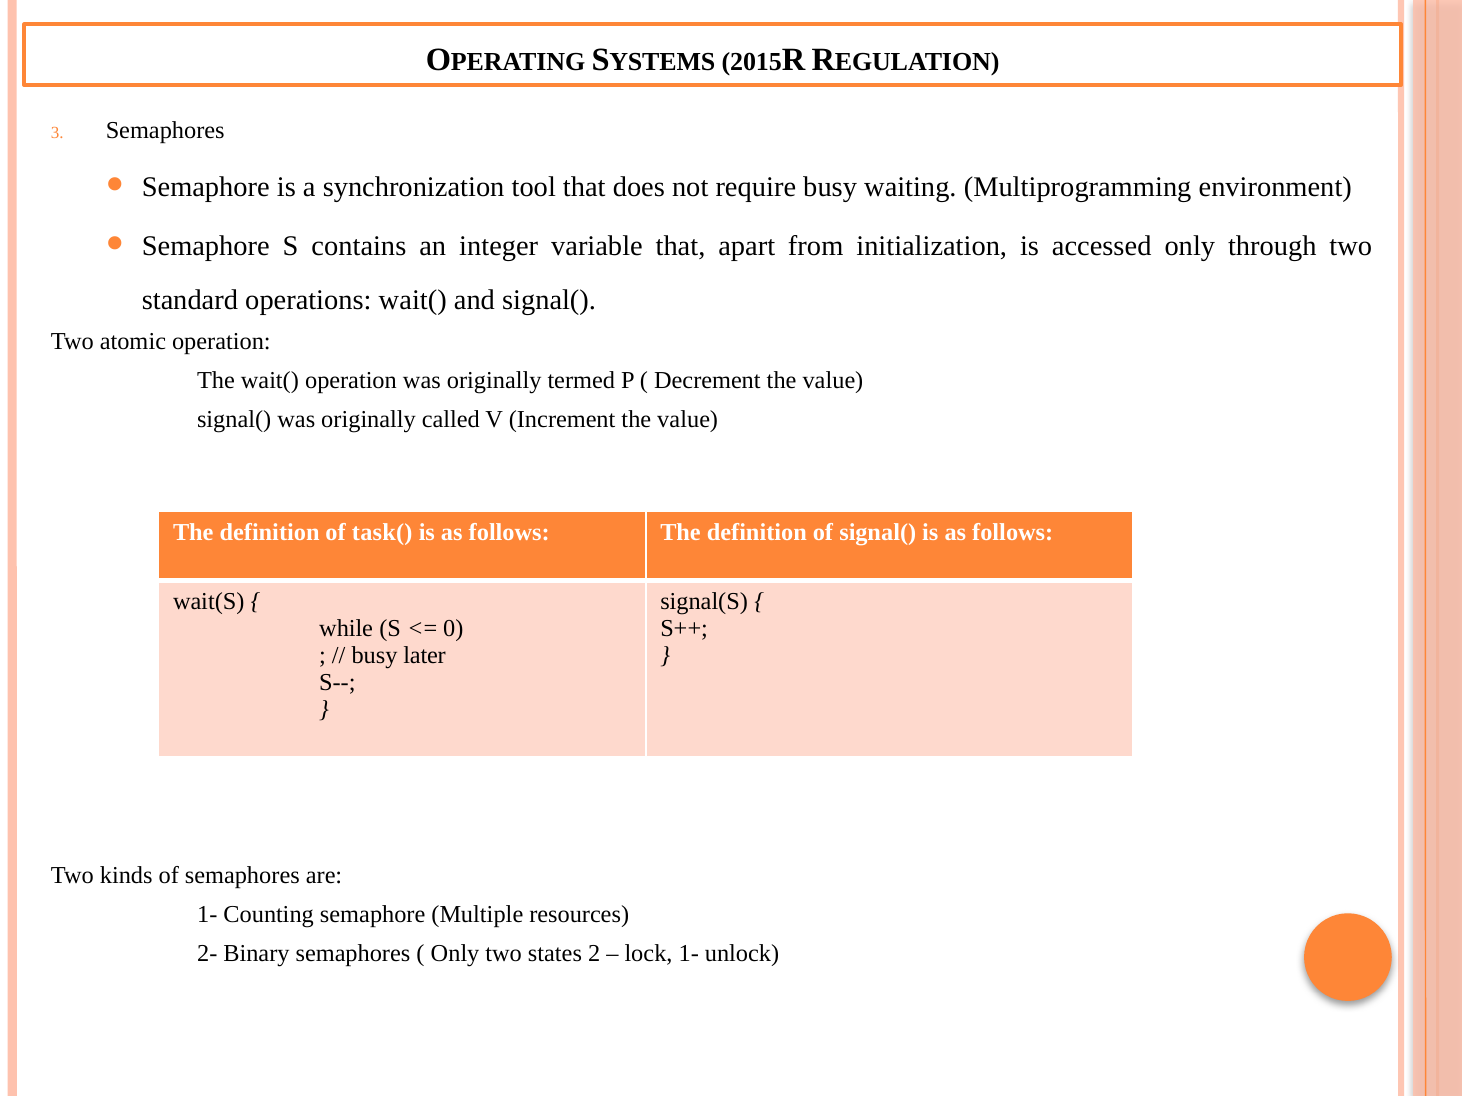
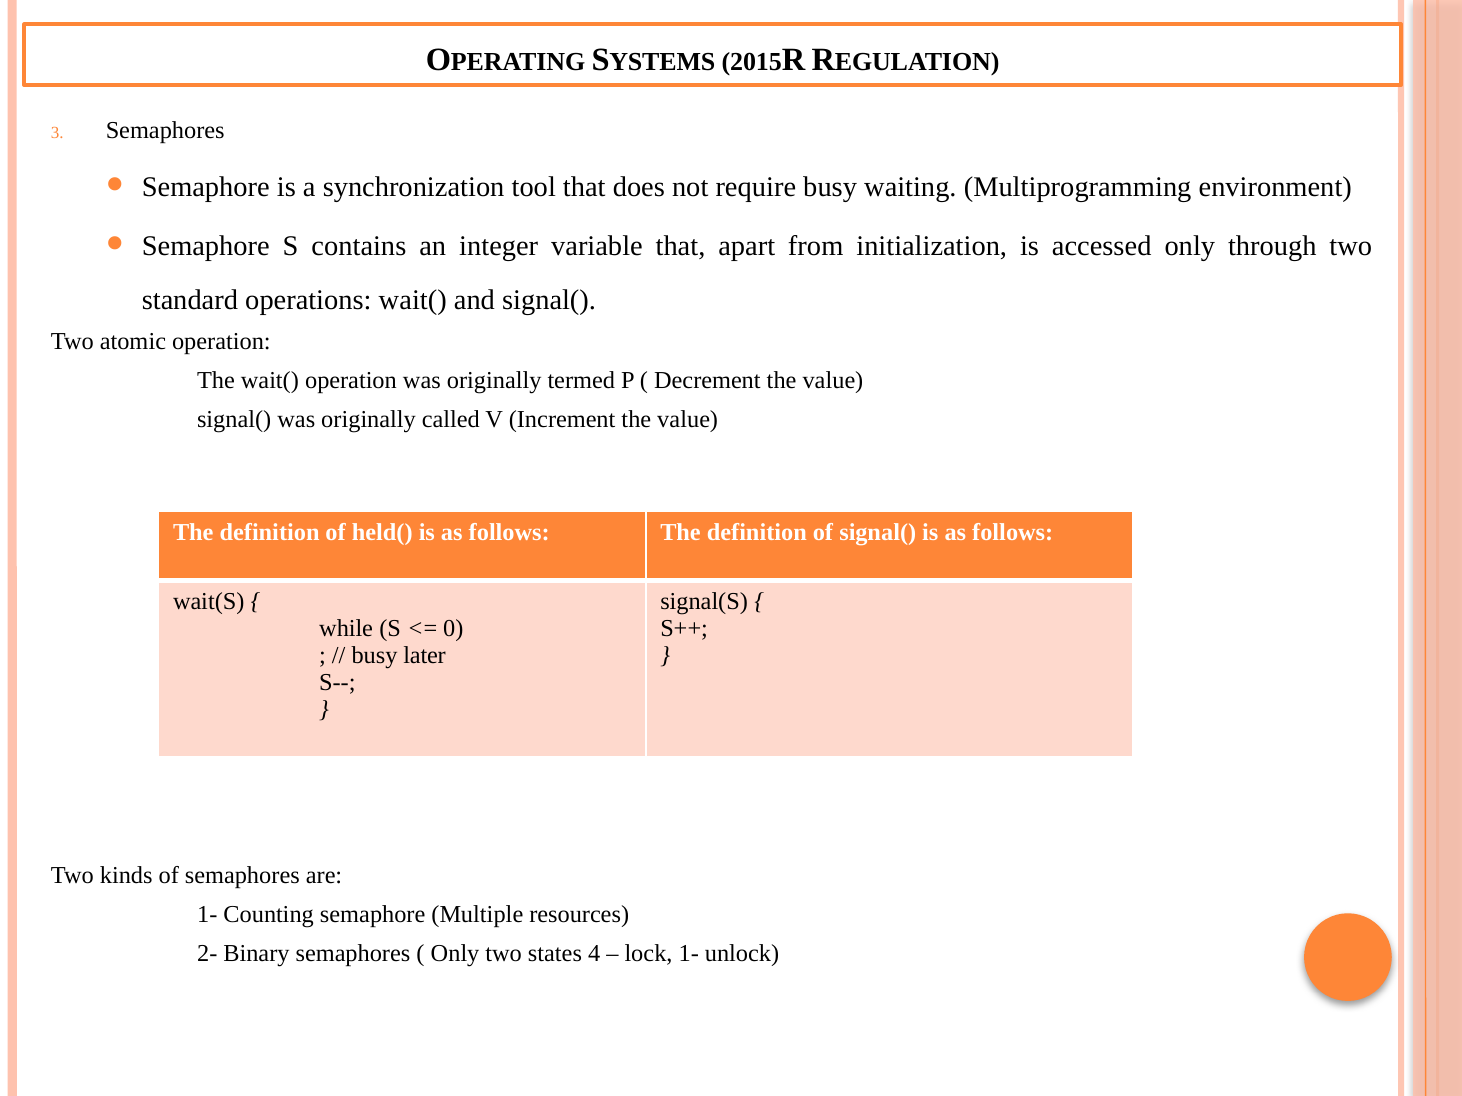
task(: task( -> held(
2: 2 -> 4
